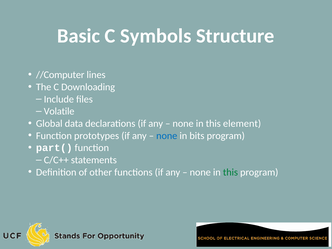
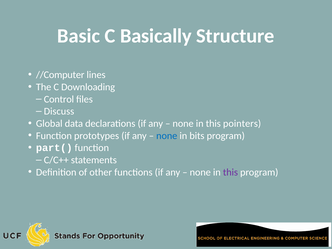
Symbols: Symbols -> Basically
Include: Include -> Control
Volatile: Volatile -> Discuss
element: element -> pointers
this at (230, 172) colour: green -> purple
